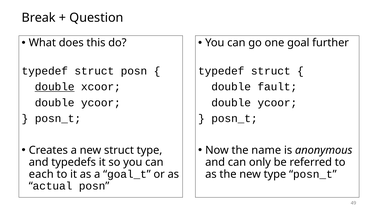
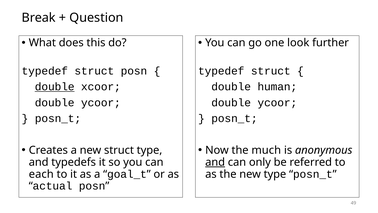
goal: goal -> look
fault: fault -> human
name: name -> much
and at (215, 162) underline: none -> present
